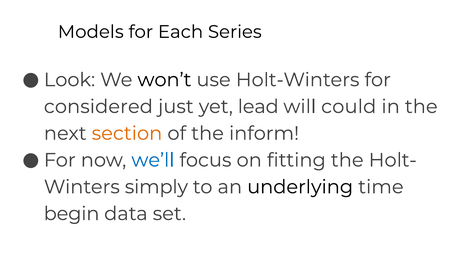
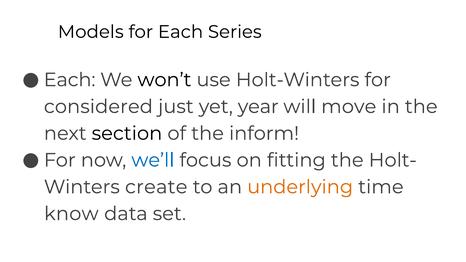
Look at (69, 80): Look -> Each
lead: lead -> year
could: could -> move
section colour: orange -> black
simply: simply -> create
underlying colour: black -> orange
begin: begin -> know
